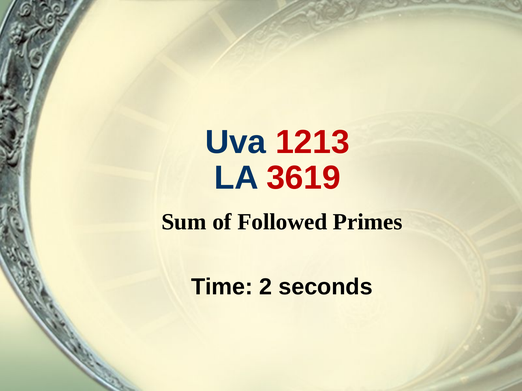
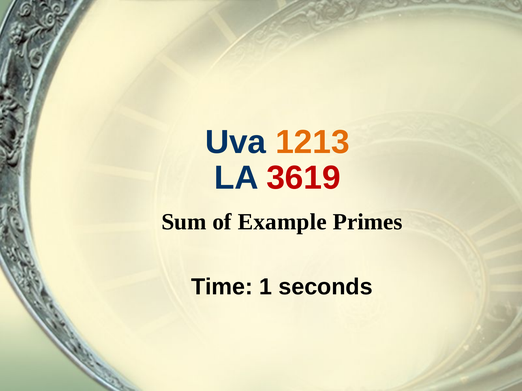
1213 colour: red -> orange
Followed: Followed -> Example
2: 2 -> 1
